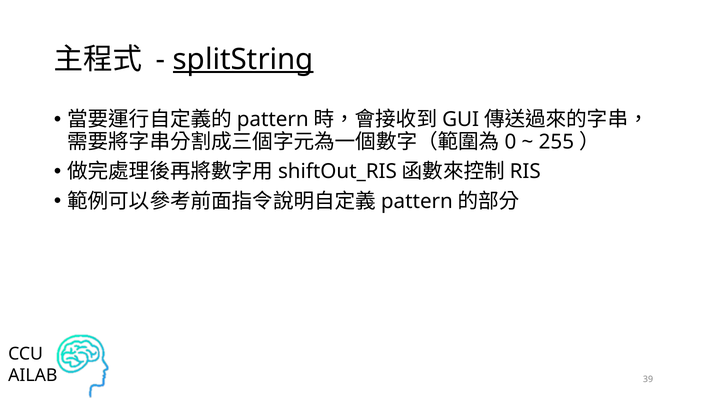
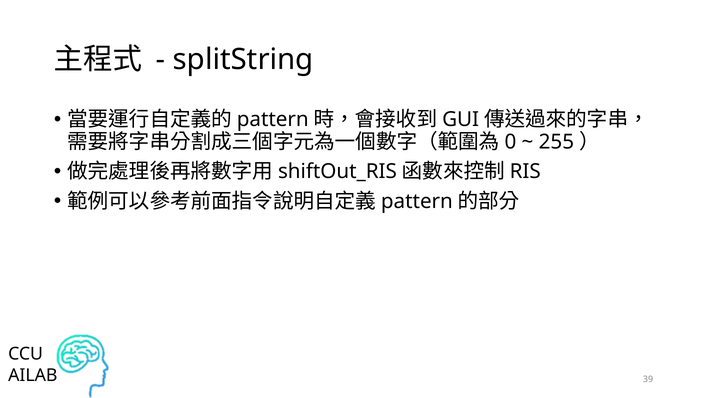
splitString underline: present -> none
